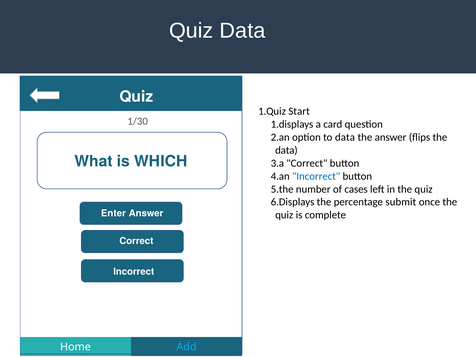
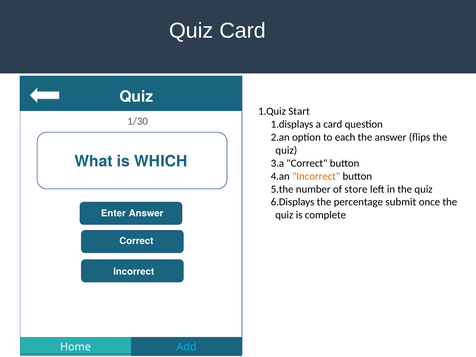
Quiz Data: Data -> Card
to data: data -> each
data at (286, 150): data -> quiz
Incorrect at (316, 176) colour: blue -> orange
cases: cases -> store
